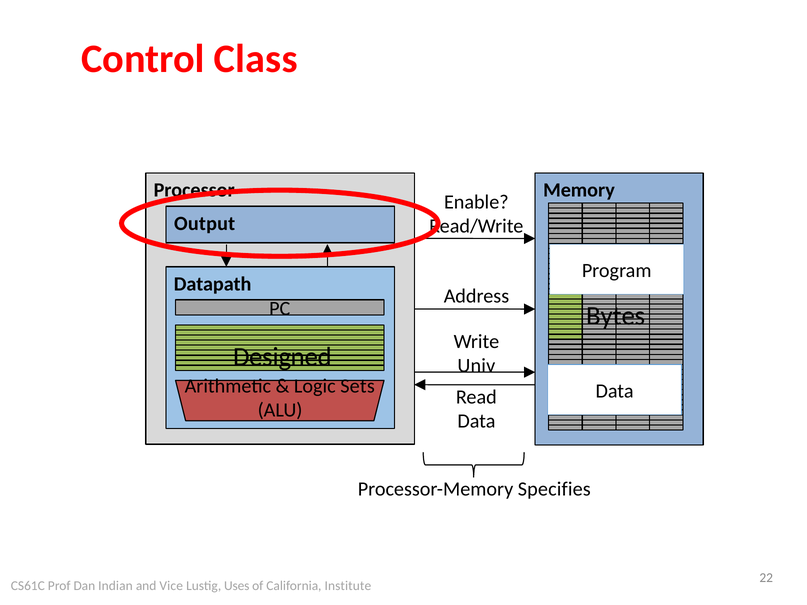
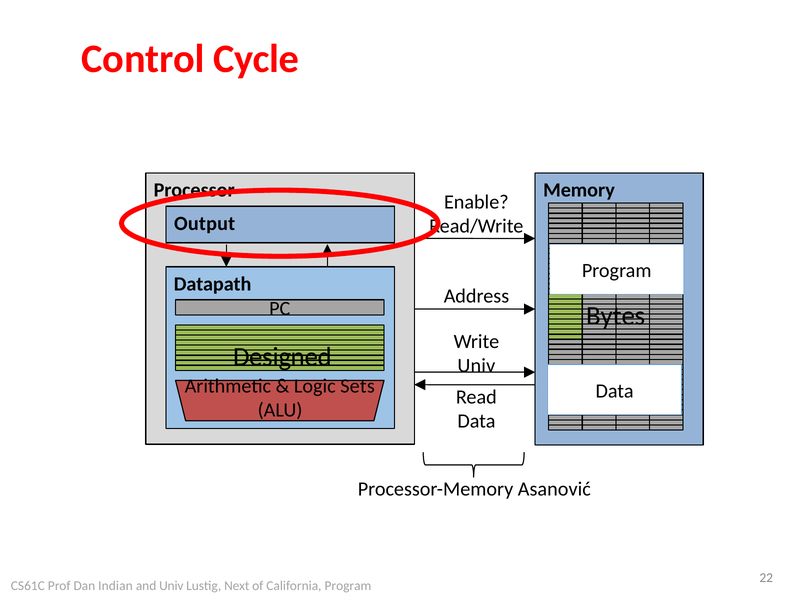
Class: Class -> Cycle
Specifies: Specifies -> Asanović
and Vice: Vice -> Univ
Uses: Uses -> Next
California Institute: Institute -> Program
